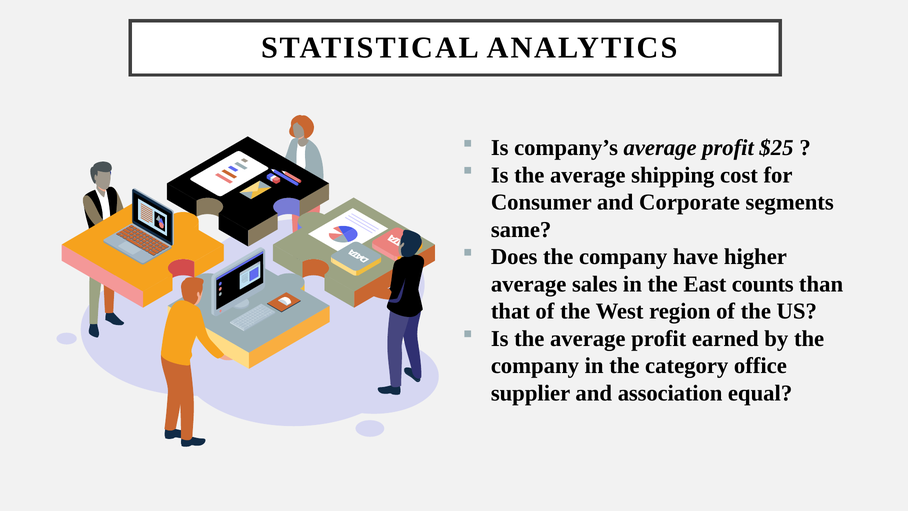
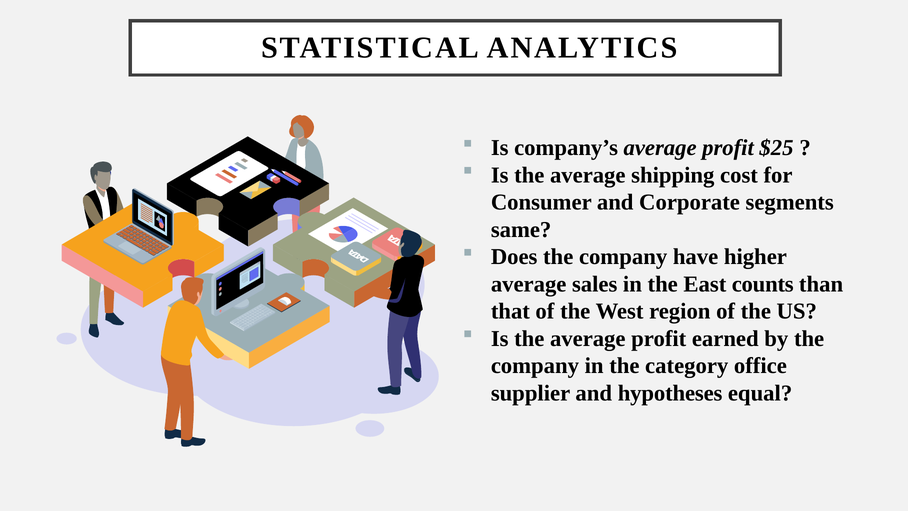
association: association -> hypotheses
